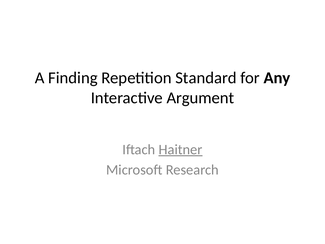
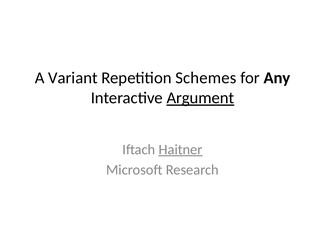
Finding: Finding -> Variant
Standard: Standard -> Schemes
Argument underline: none -> present
